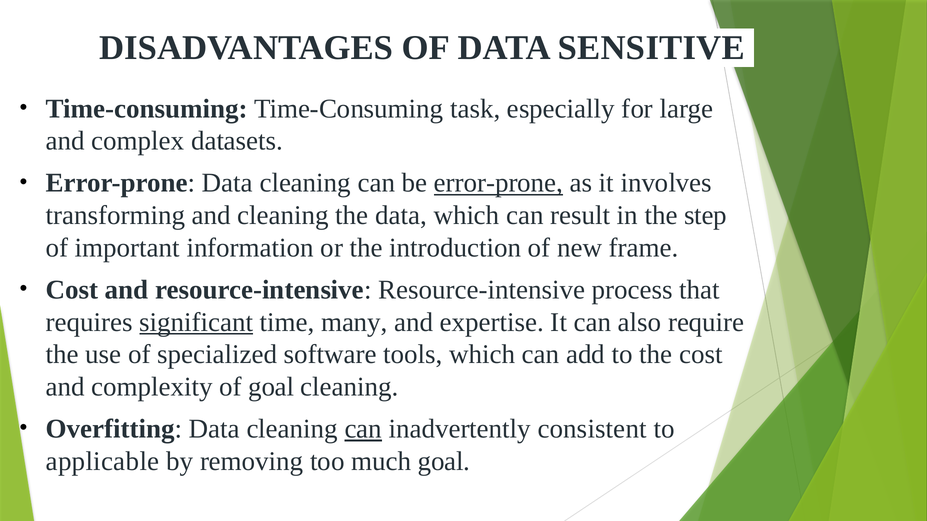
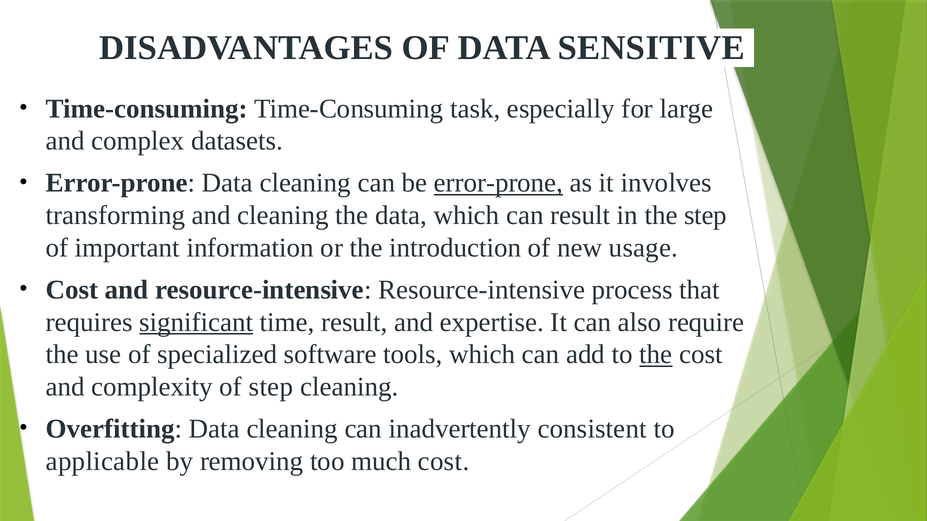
frame: frame -> usage
time many: many -> result
the at (656, 355) underline: none -> present
of goal: goal -> step
can at (363, 429) underline: present -> none
much goal: goal -> cost
